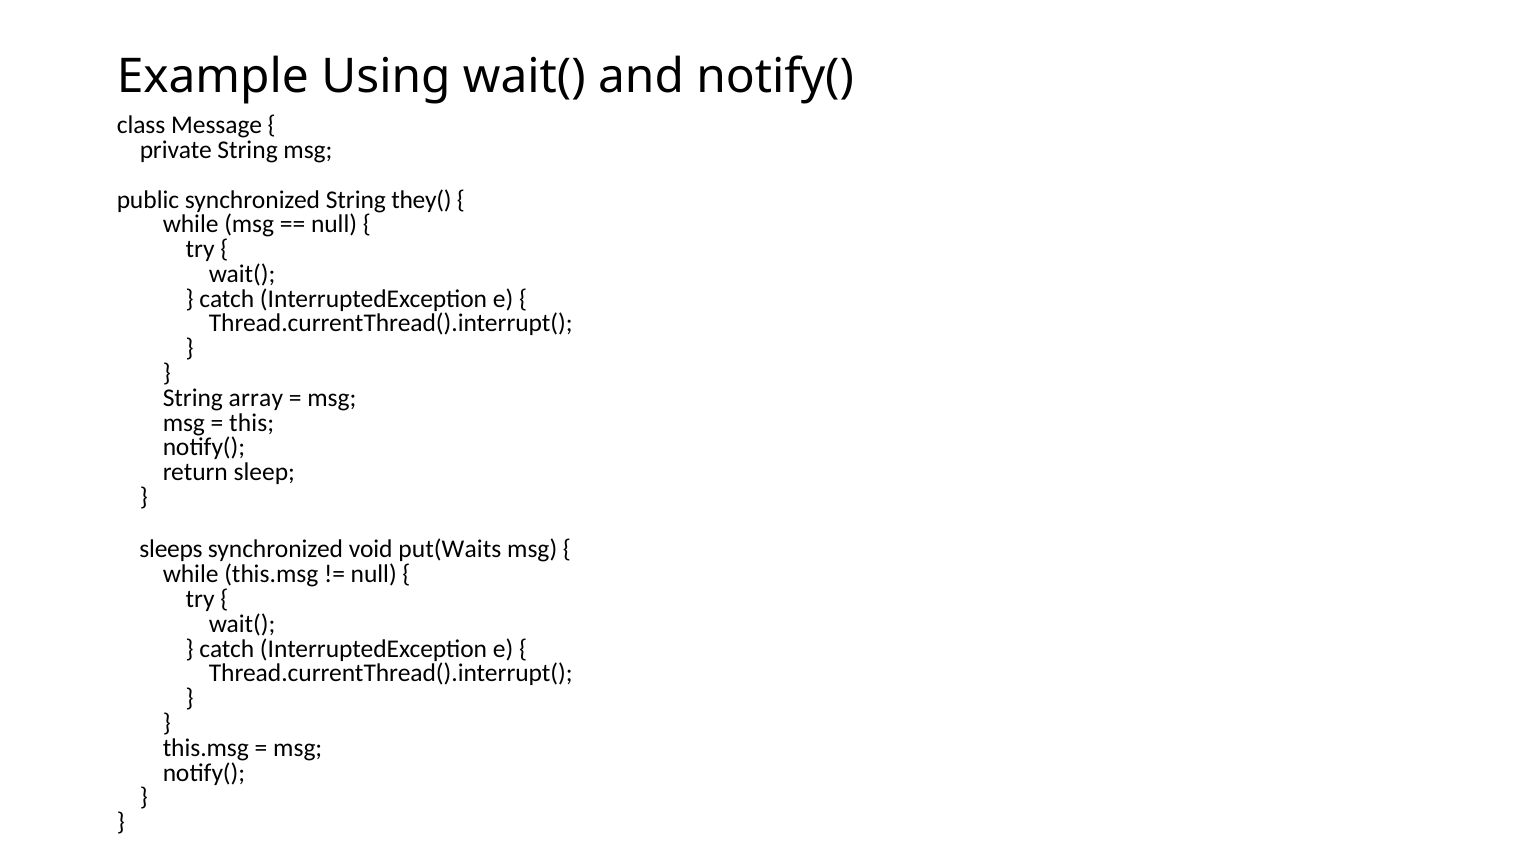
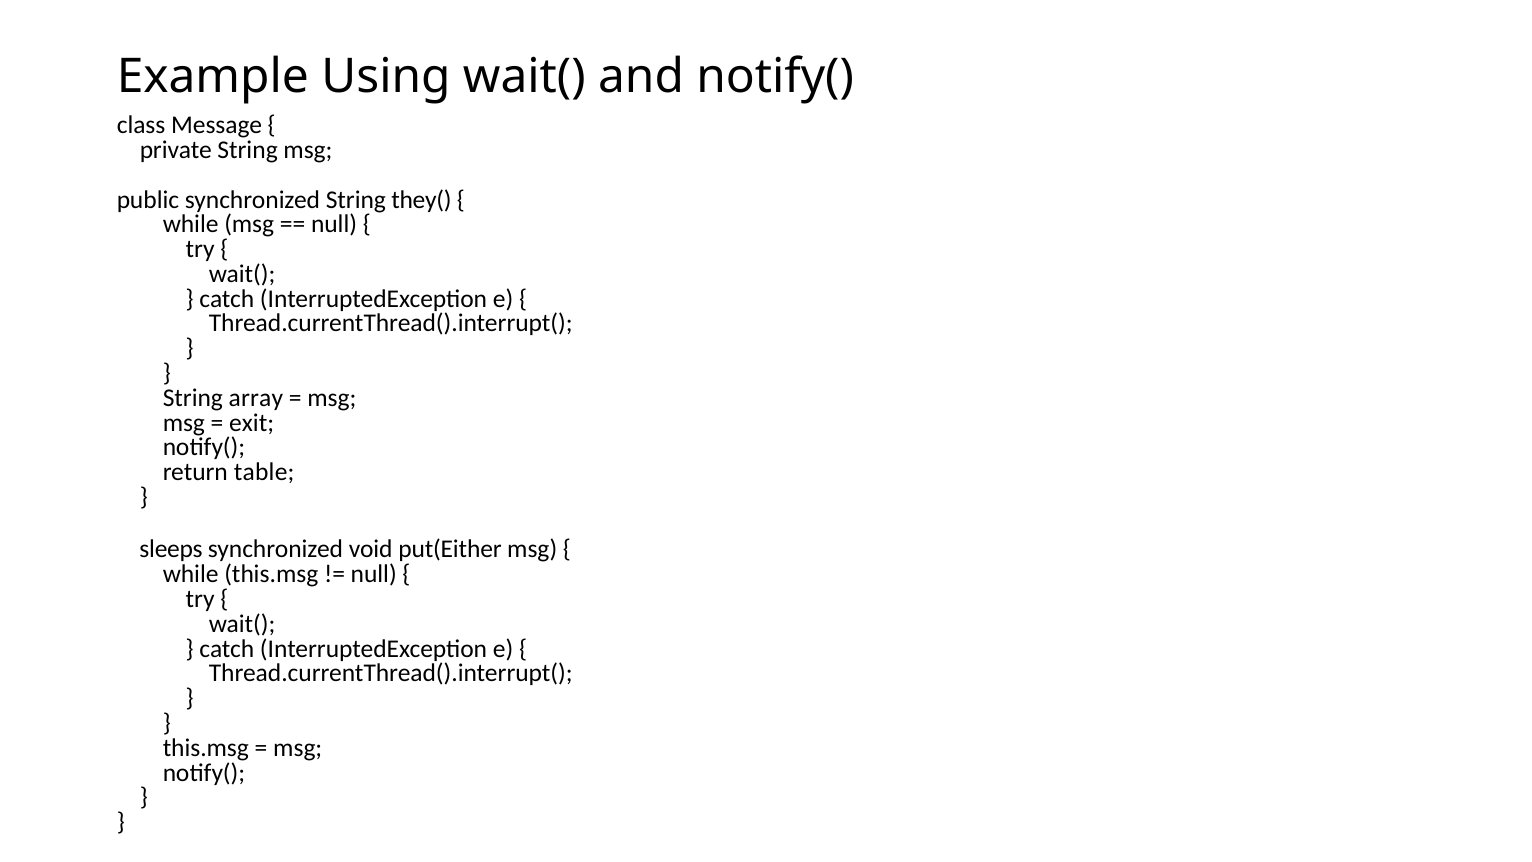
this: this -> exit
sleep: sleep -> table
put(Waits: put(Waits -> put(Either
